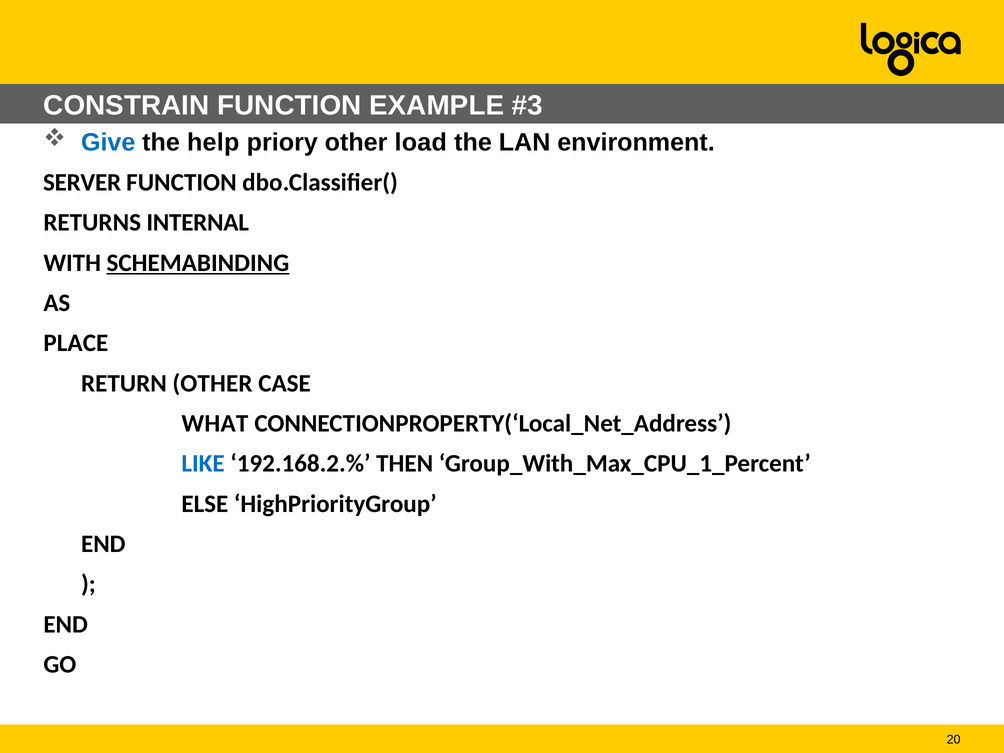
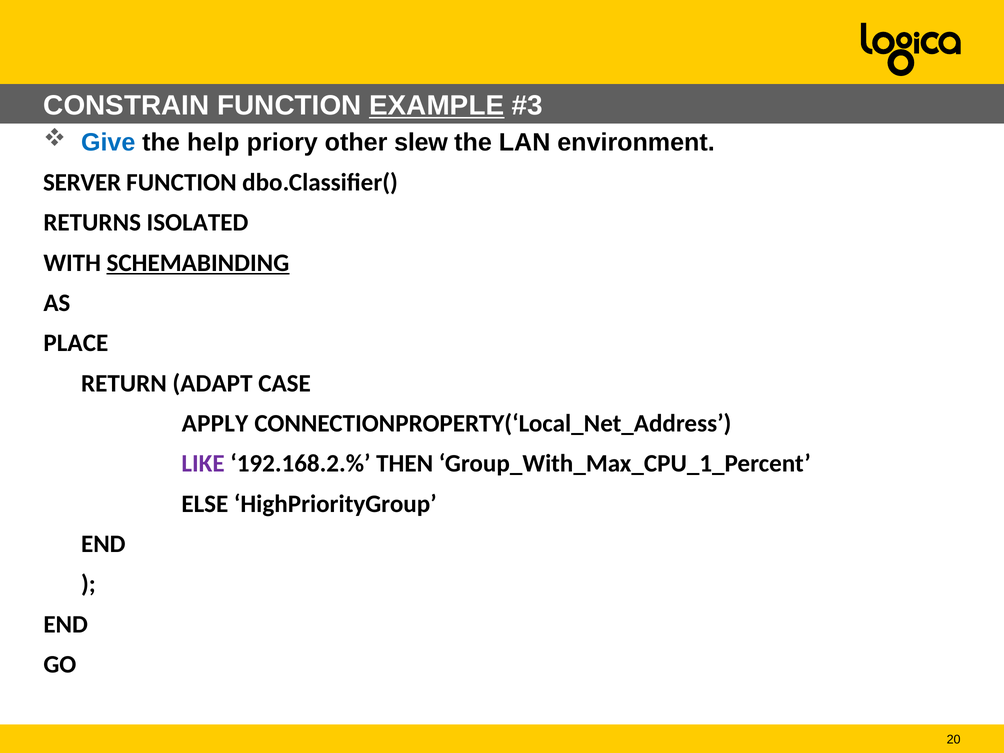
EXAMPLE underline: none -> present
load: load -> slew
INTERNAL: INTERNAL -> ISOLATED
RETURN OTHER: OTHER -> ADAPT
WHAT: WHAT -> APPLY
LIKE colour: blue -> purple
